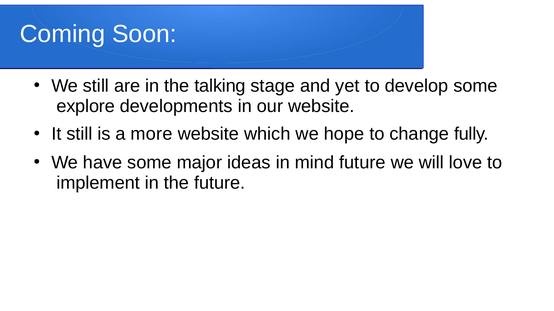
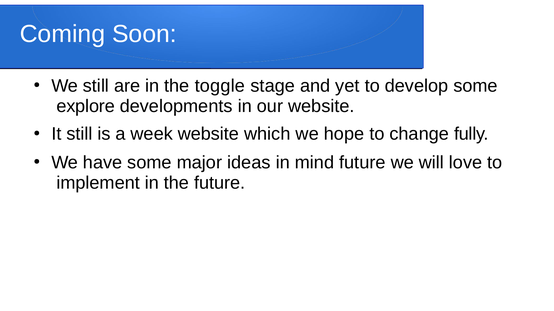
talking: talking -> toggle
more: more -> week
